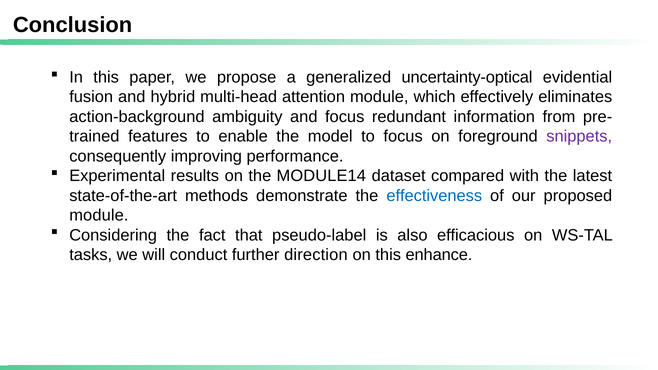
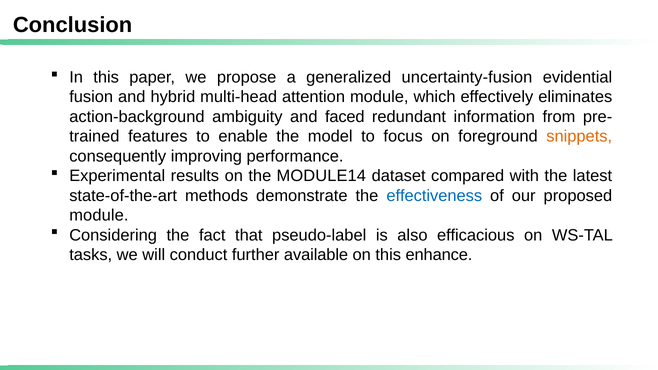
uncertainty-optical: uncertainty-optical -> uncertainty-fusion
and focus: focus -> faced
snippets colour: purple -> orange
direction: direction -> available
